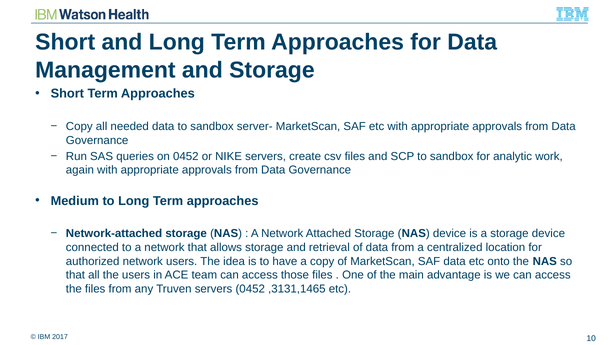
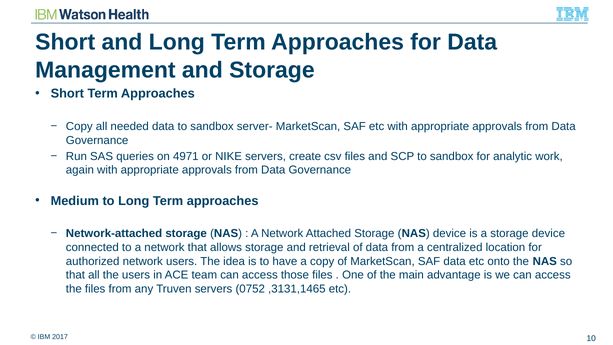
on 0452: 0452 -> 4971
servers 0452: 0452 -> 0752
